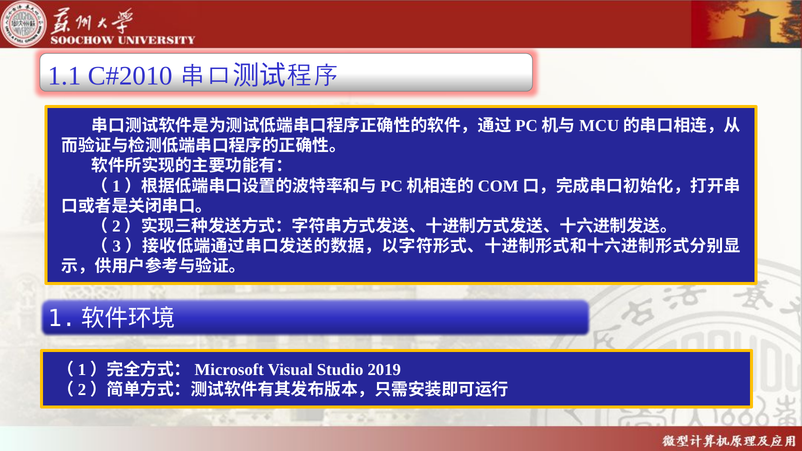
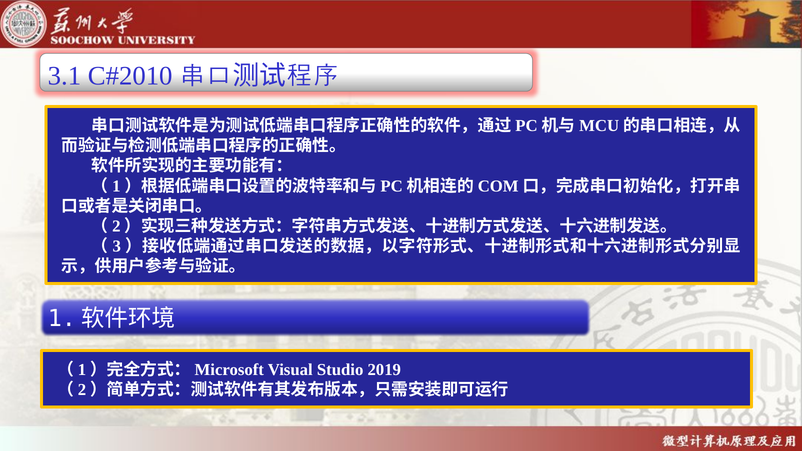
1.1: 1.1 -> 3.1
